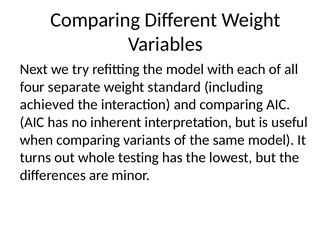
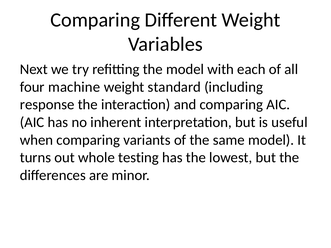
separate: separate -> machine
achieved: achieved -> response
